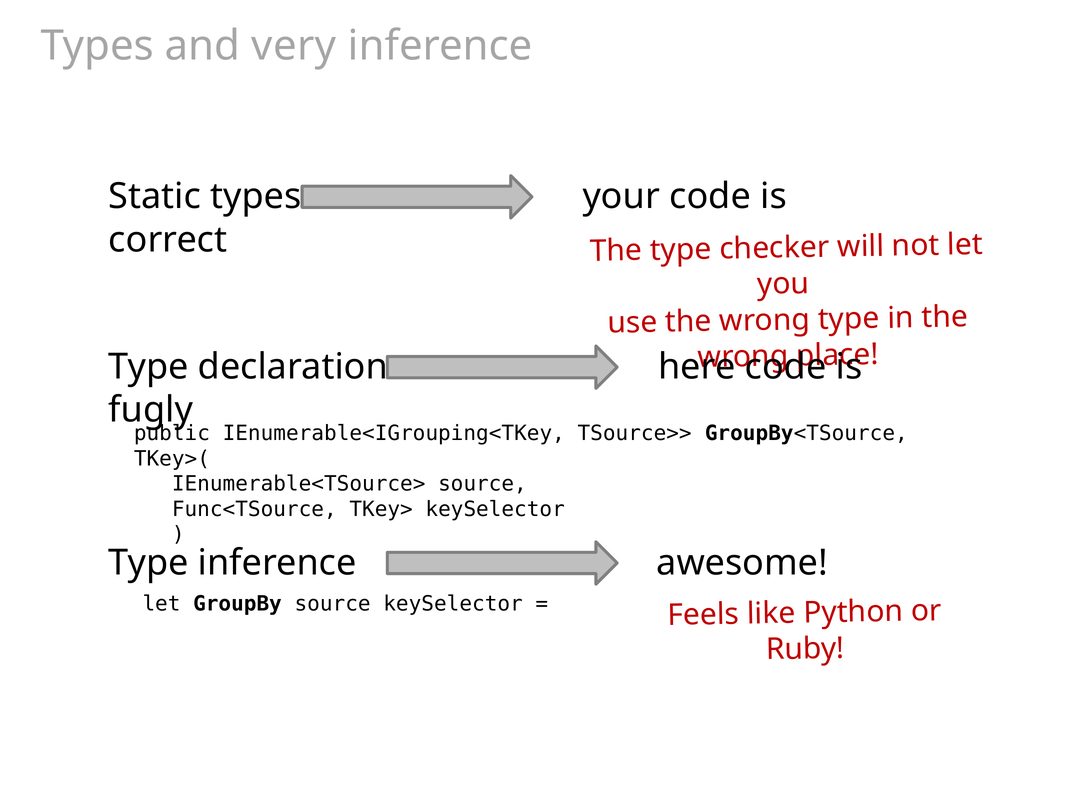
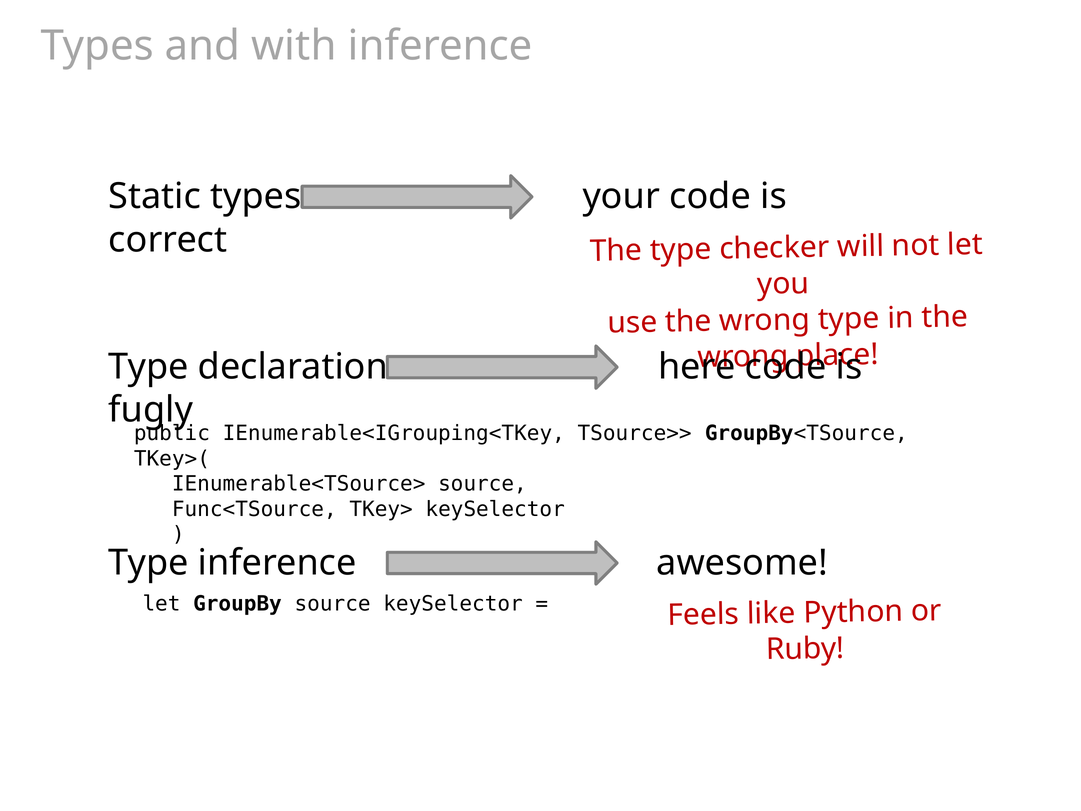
very: very -> with
